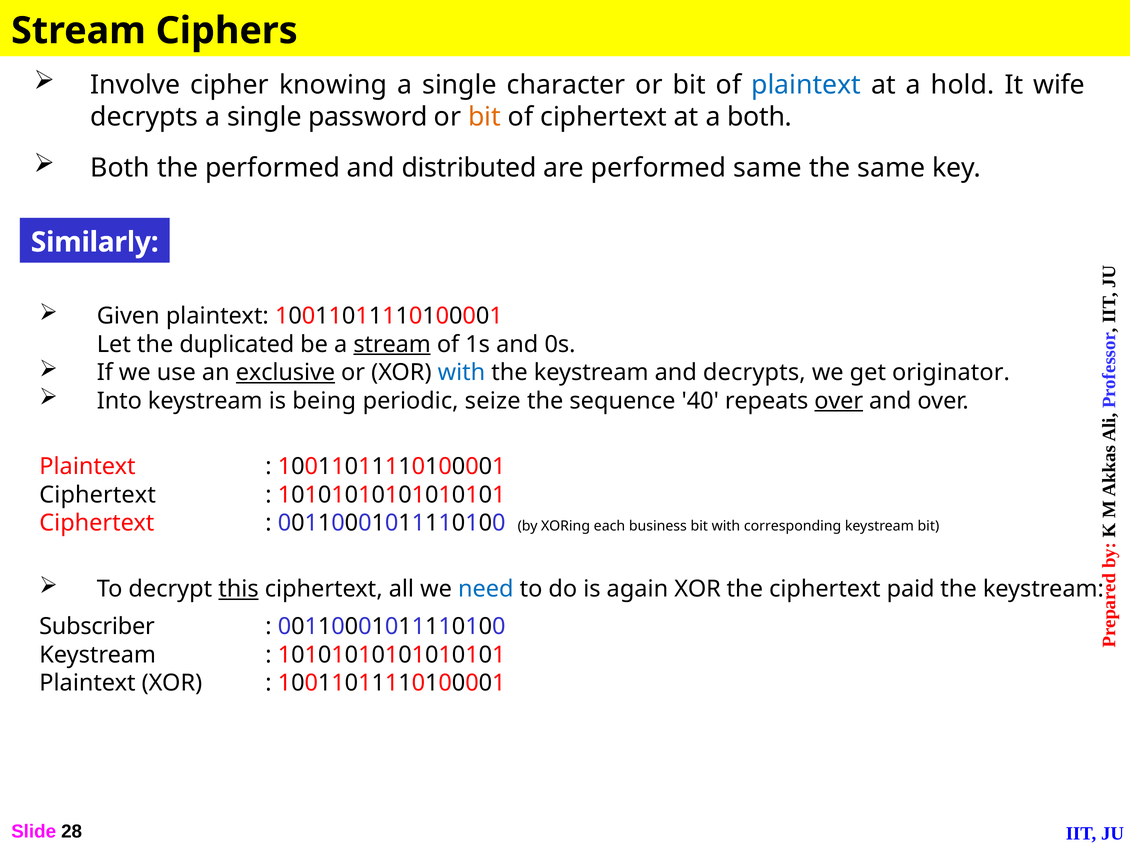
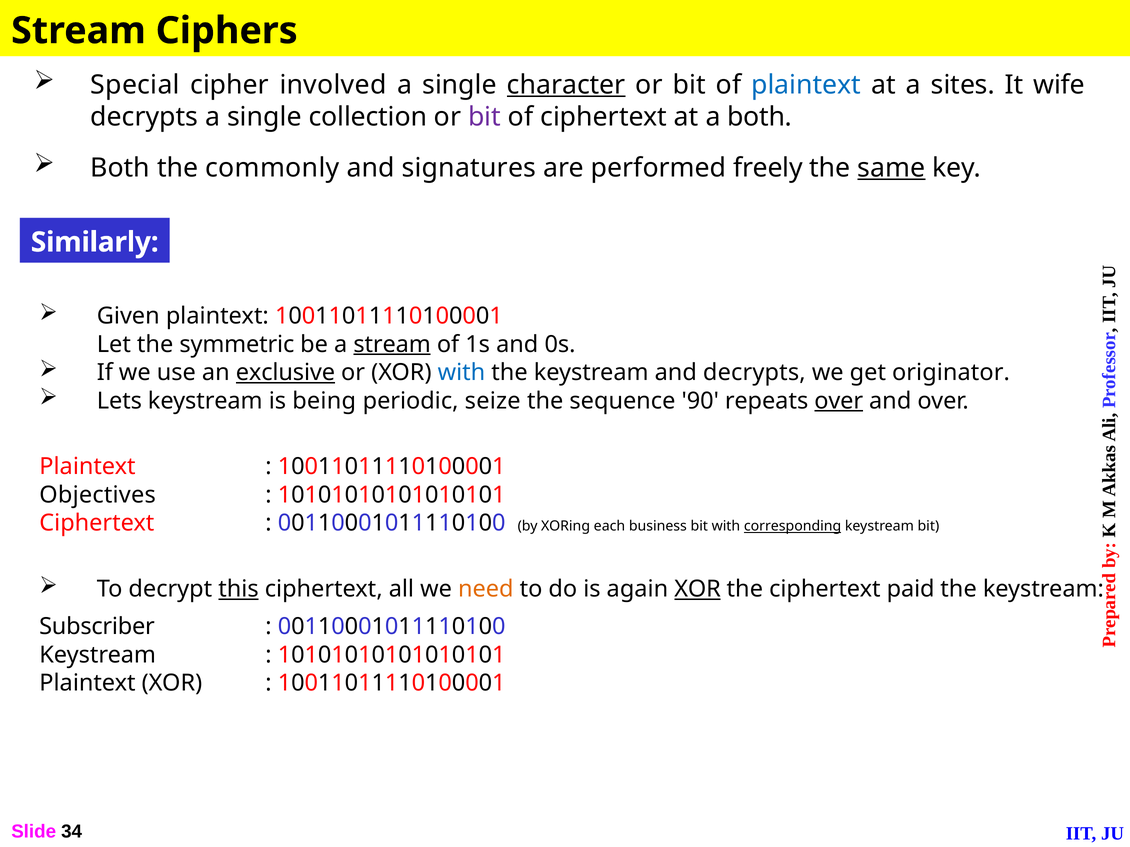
Involve: Involve -> Special
knowing: knowing -> involved
character underline: none -> present
hold: hold -> sites
password: password -> collection
bit at (485, 117) colour: orange -> purple
the performed: performed -> commonly
distributed: distributed -> signatures
performed same: same -> freely
same at (891, 168) underline: none -> present
duplicated: duplicated -> symmetric
Into: Into -> Lets
40: 40 -> 90
Ciphertext at (98, 495): Ciphertext -> Objectives
corresponding underline: none -> present
need colour: blue -> orange
XOR at (698, 589) underline: none -> present
28: 28 -> 34
